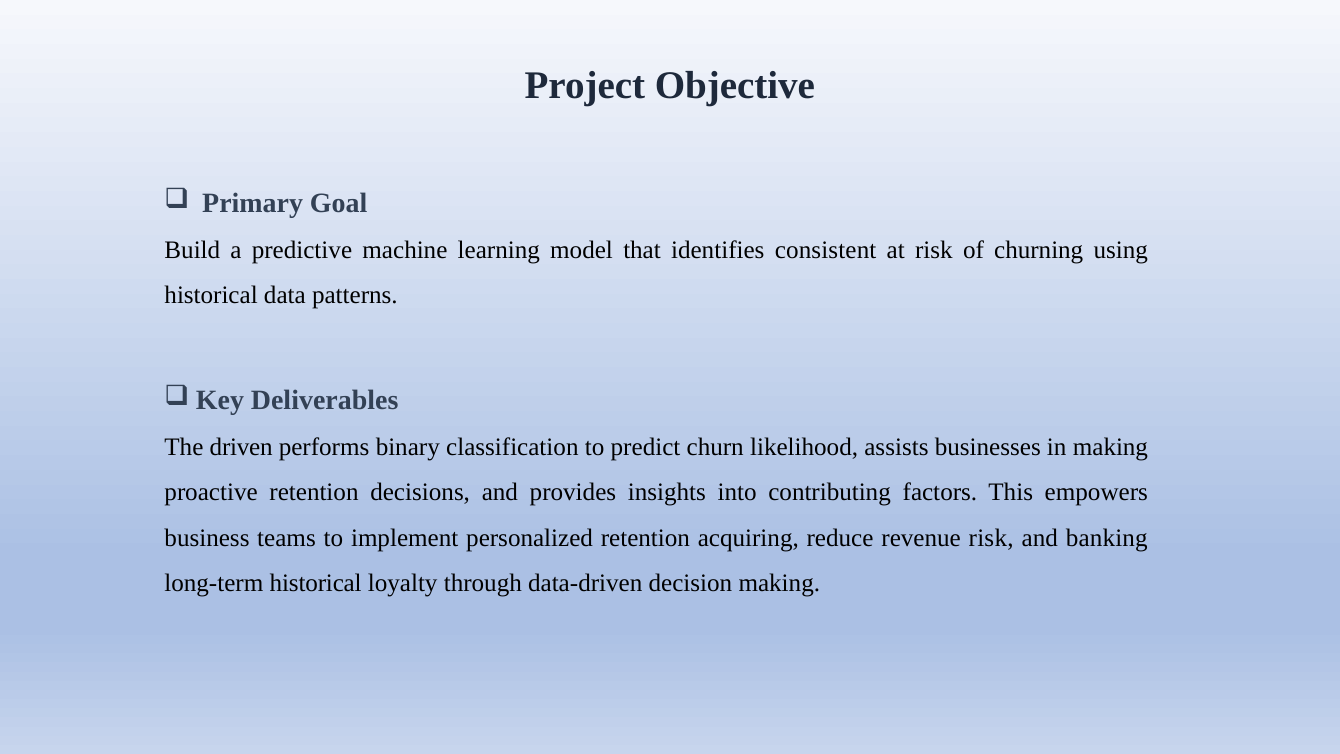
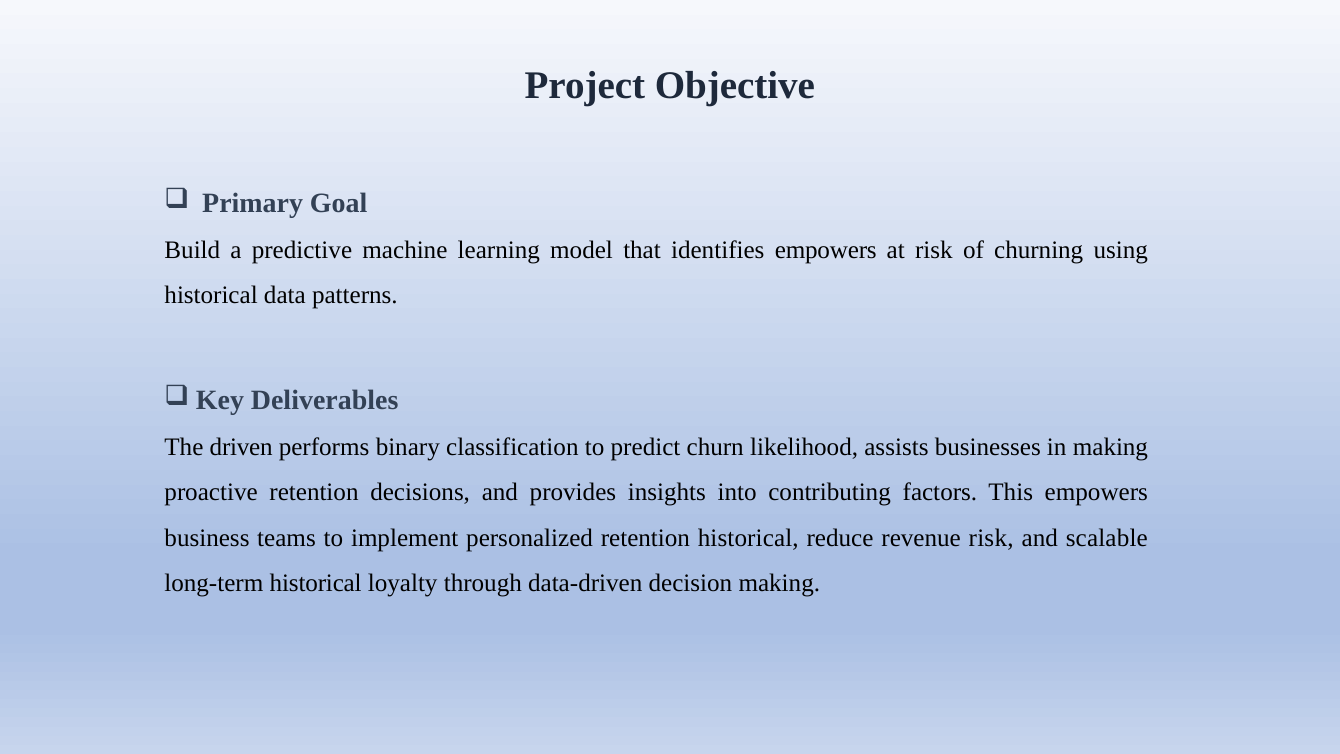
identifies consistent: consistent -> empowers
retention acquiring: acquiring -> historical
banking: banking -> scalable
